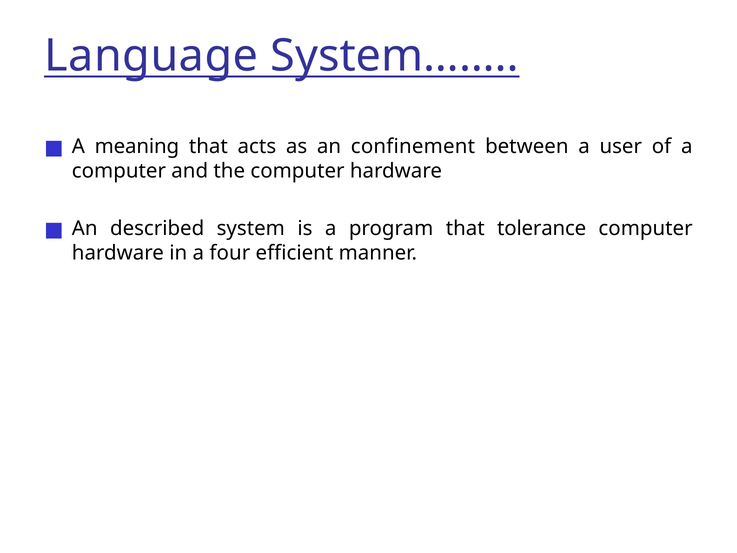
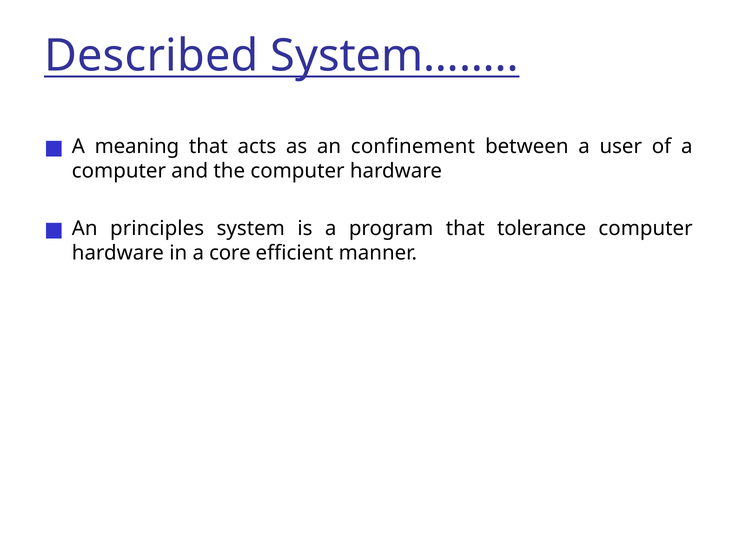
Language: Language -> Described
described: described -> principles
four: four -> core
